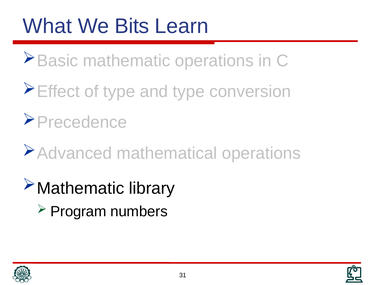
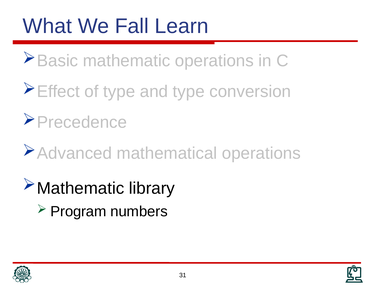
Bits: Bits -> Fall
